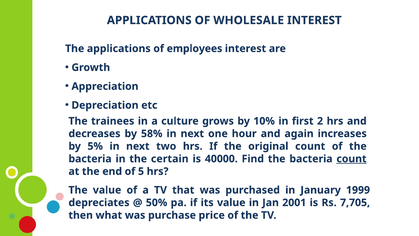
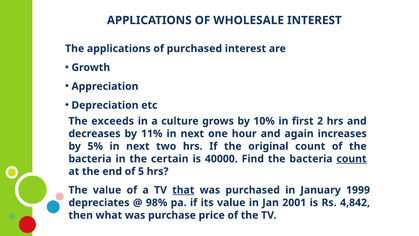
of employees: employees -> purchased
trainees: trainees -> exceeds
58%: 58% -> 11%
that underline: none -> present
50%: 50% -> 98%
7,705: 7,705 -> 4,842
